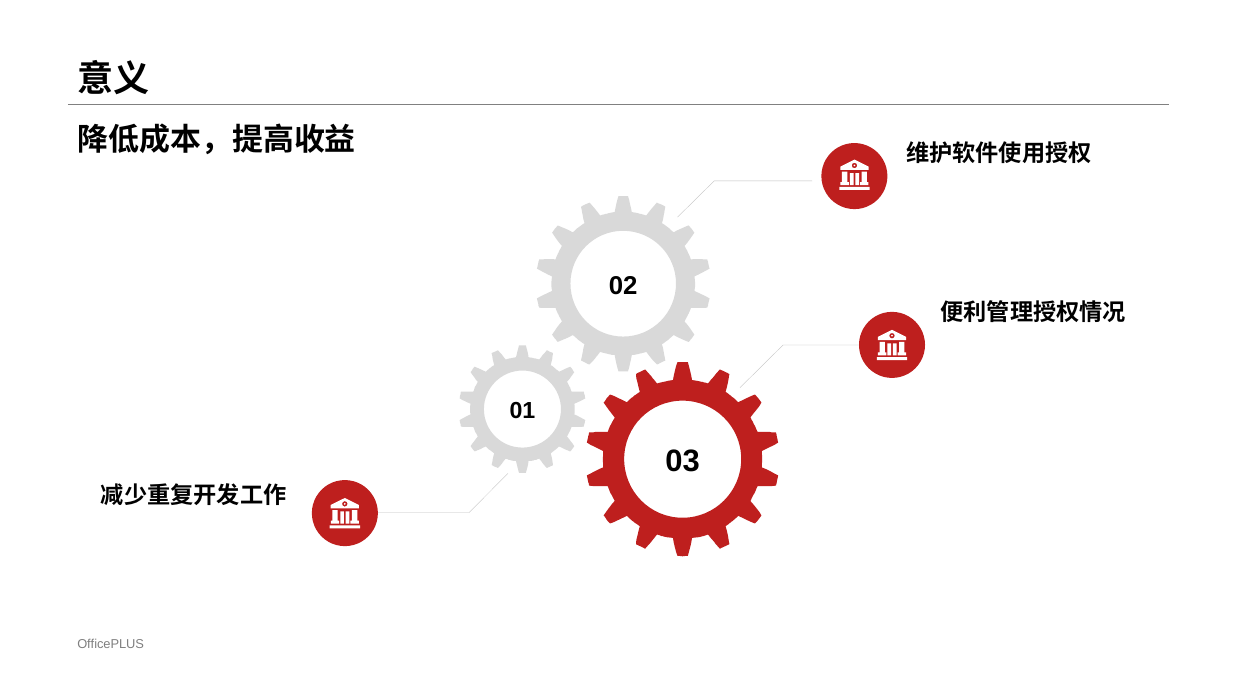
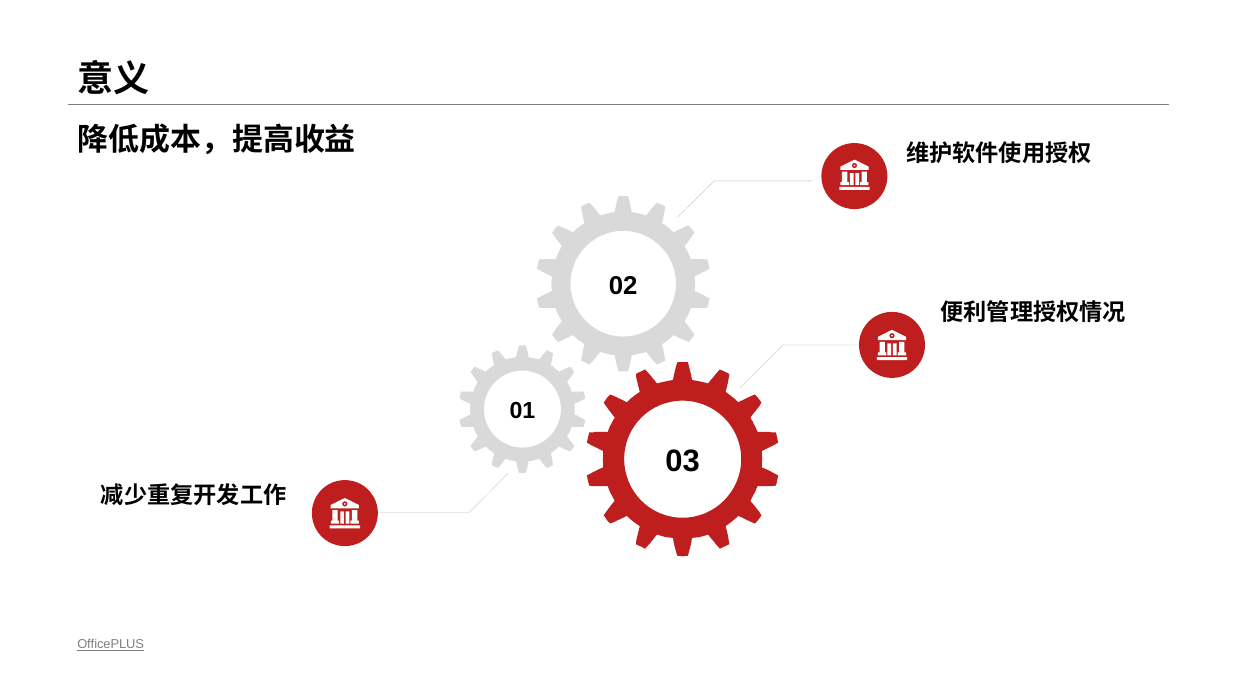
OfficePLUS underline: none -> present
